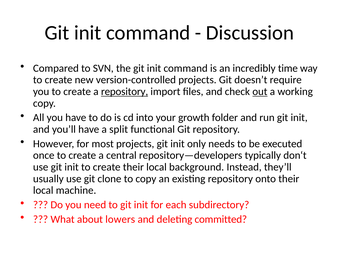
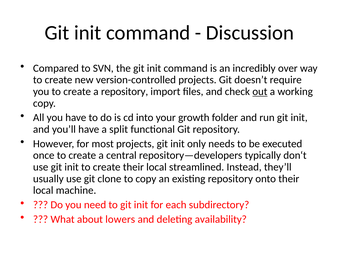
time: time -> over
repository at (125, 92) underline: present -> none
background: background -> streamlined
committed: committed -> availability
